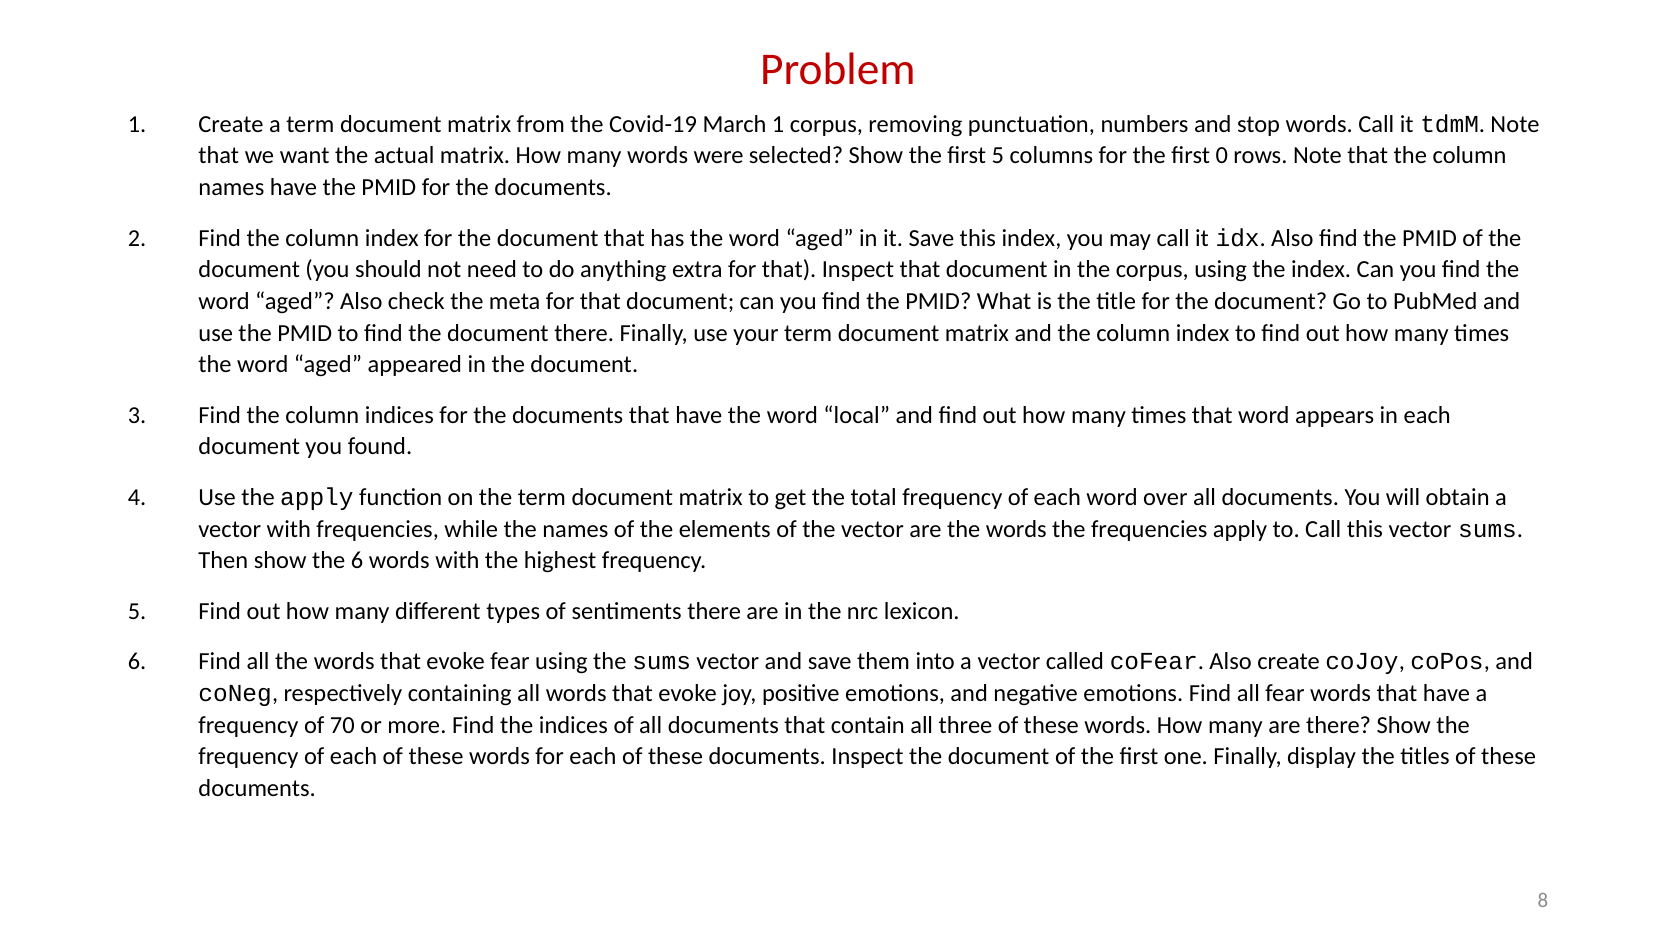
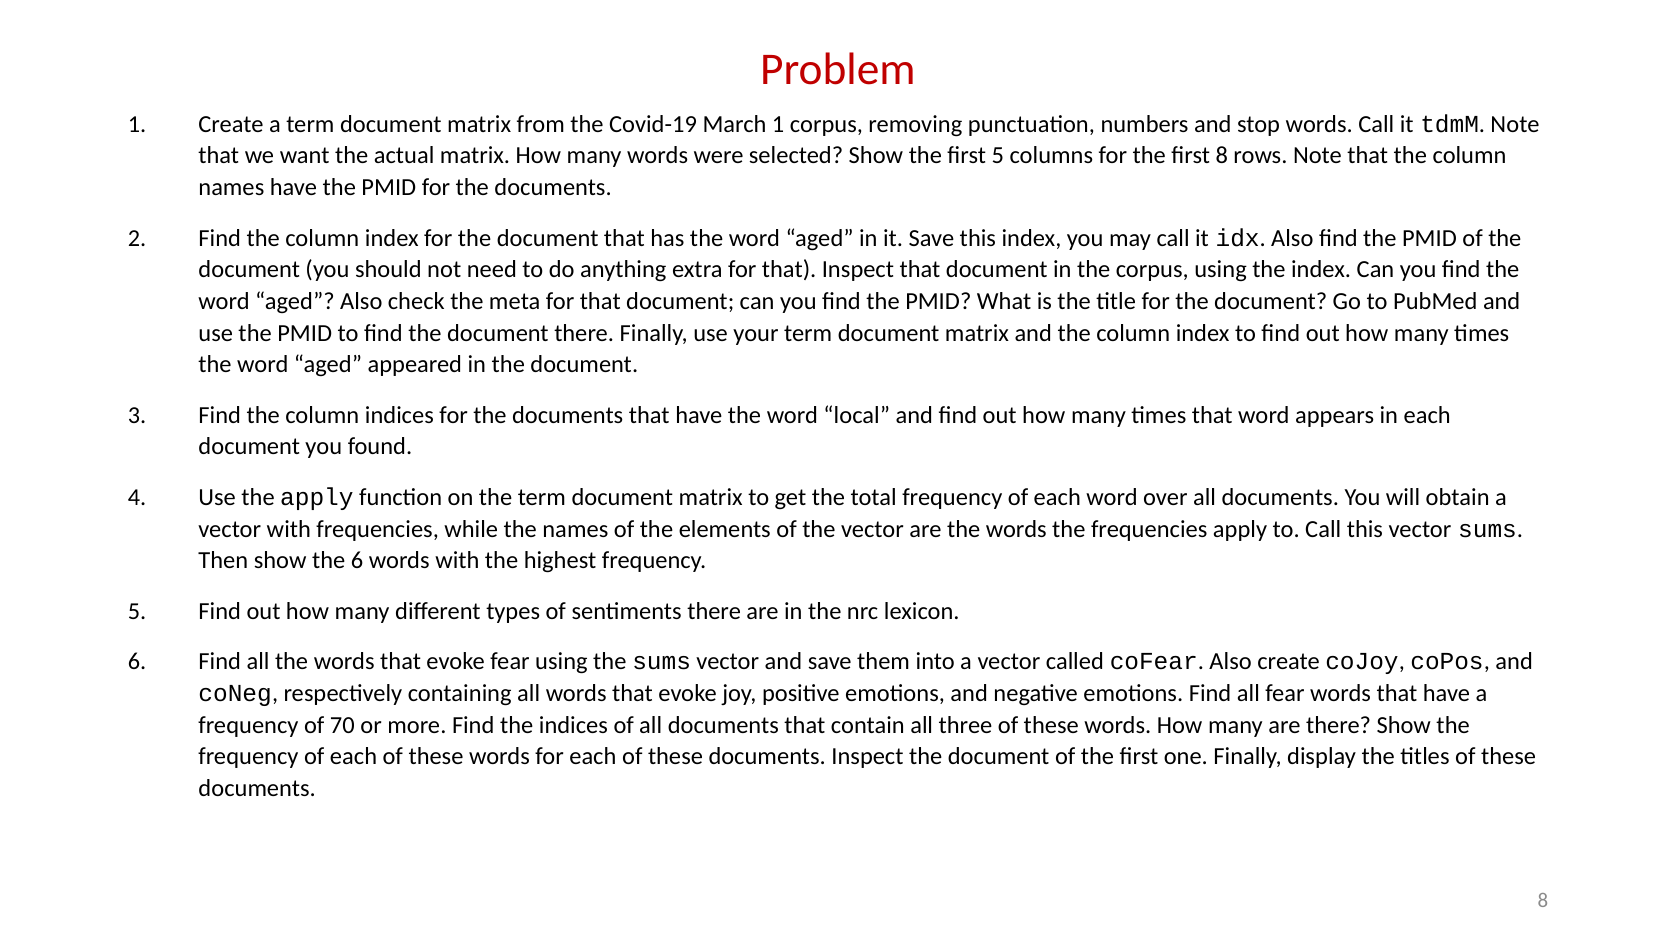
first 0: 0 -> 8
